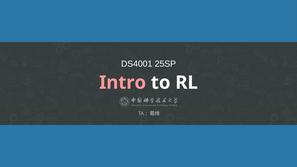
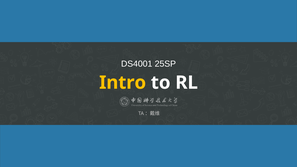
Intro colour: pink -> yellow
